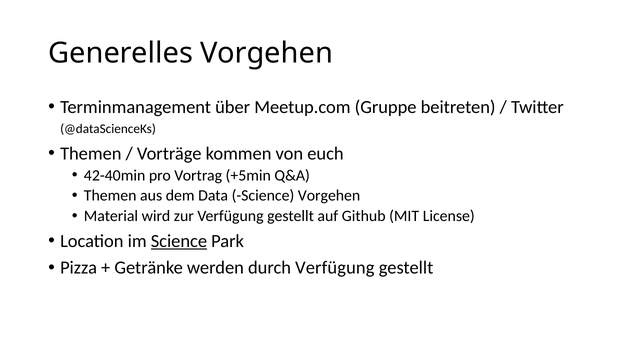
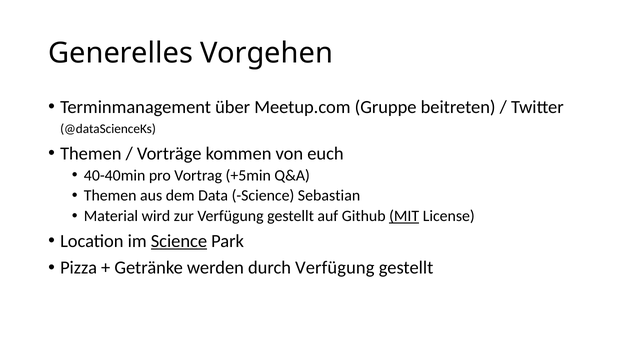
42-40min: 42-40min -> 40-40min
Science Vorgehen: Vorgehen -> Sebastian
MIT underline: none -> present
